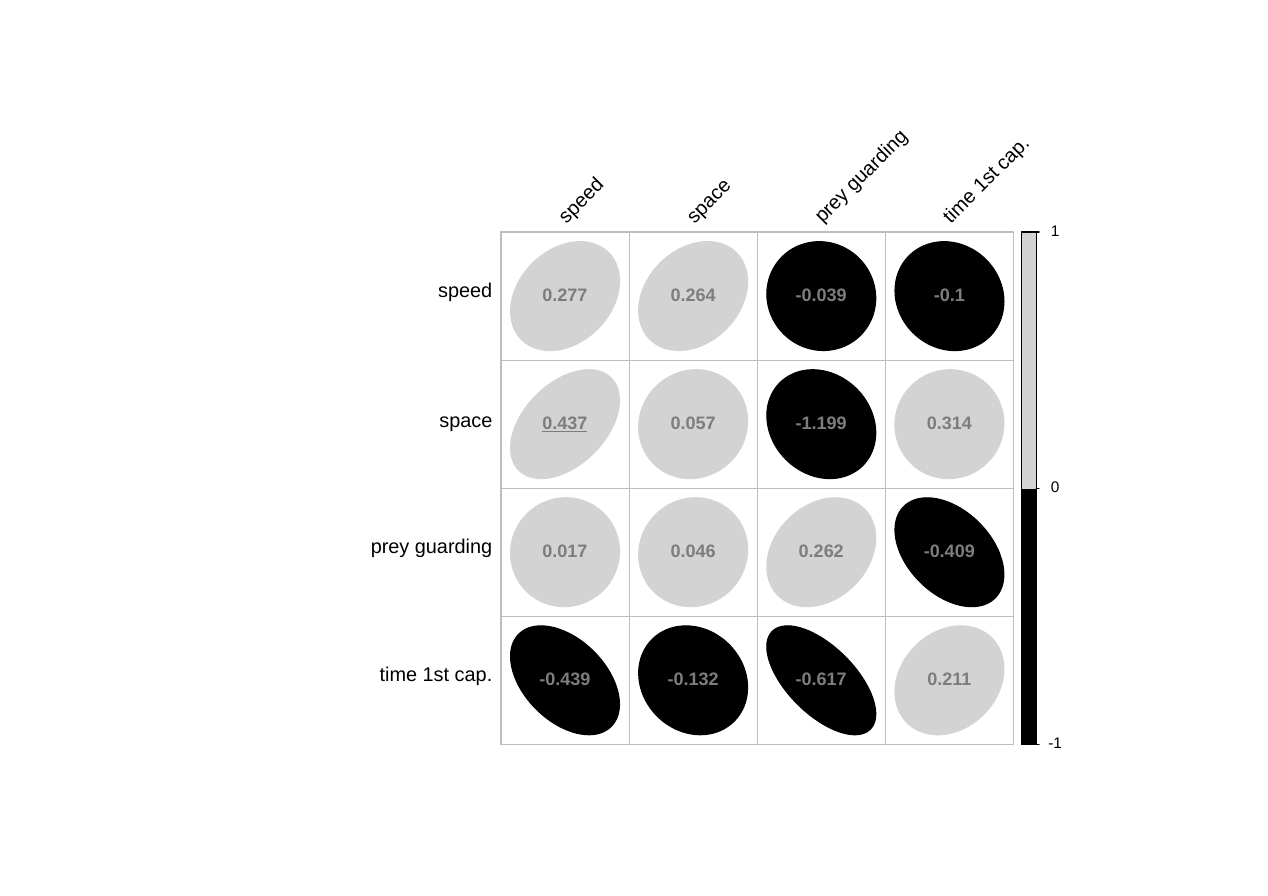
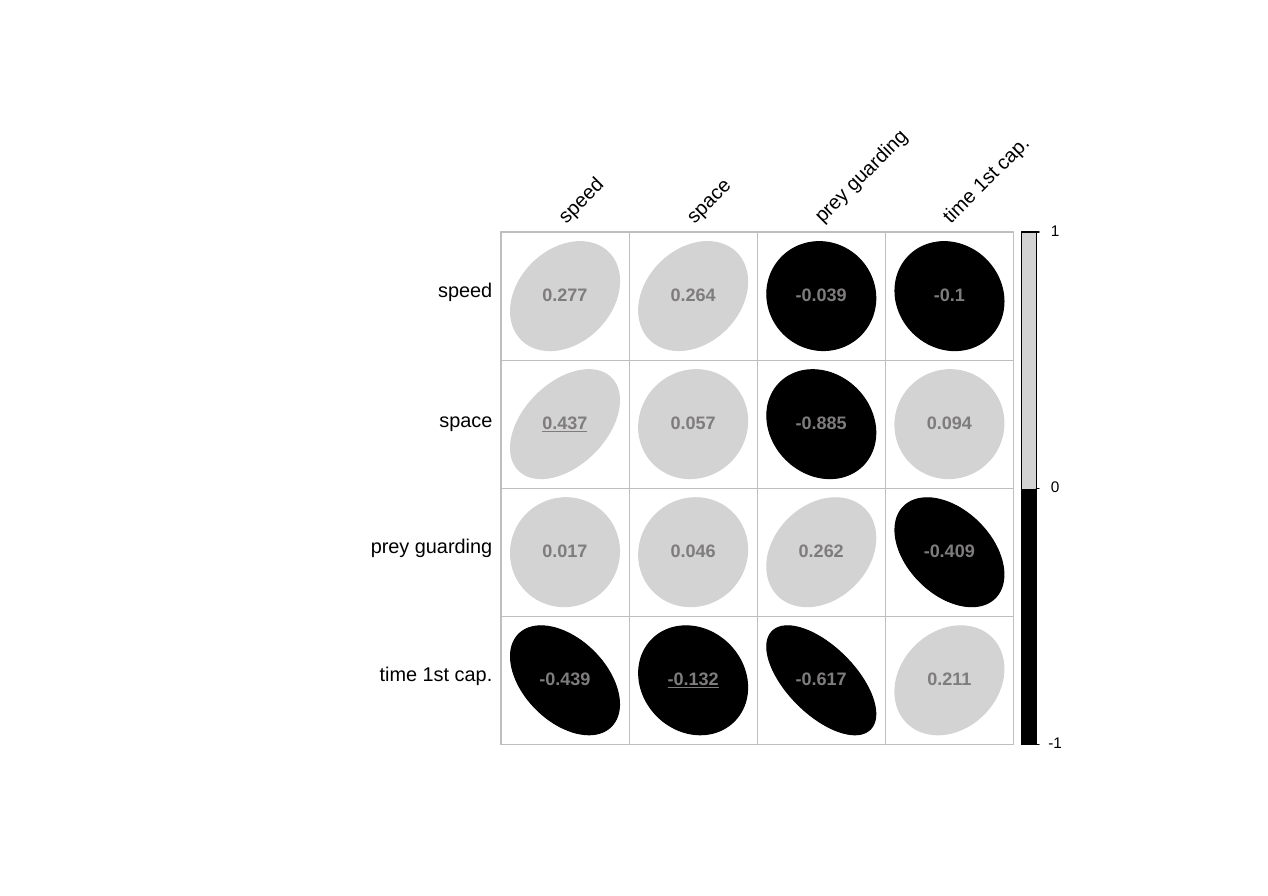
-1.199: -1.199 -> -0.885
0.314: 0.314 -> 0.094
-0.132 underline: none -> present
